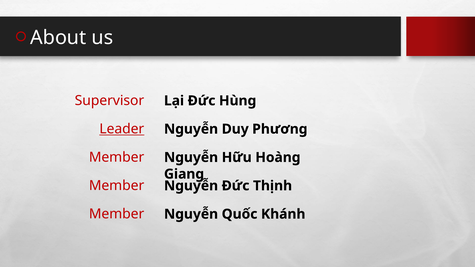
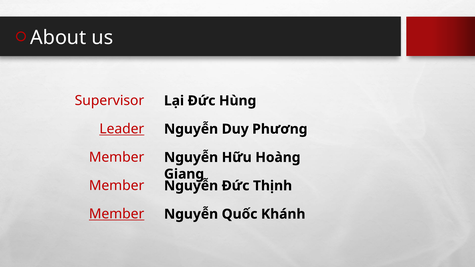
Member at (117, 214) underline: none -> present
